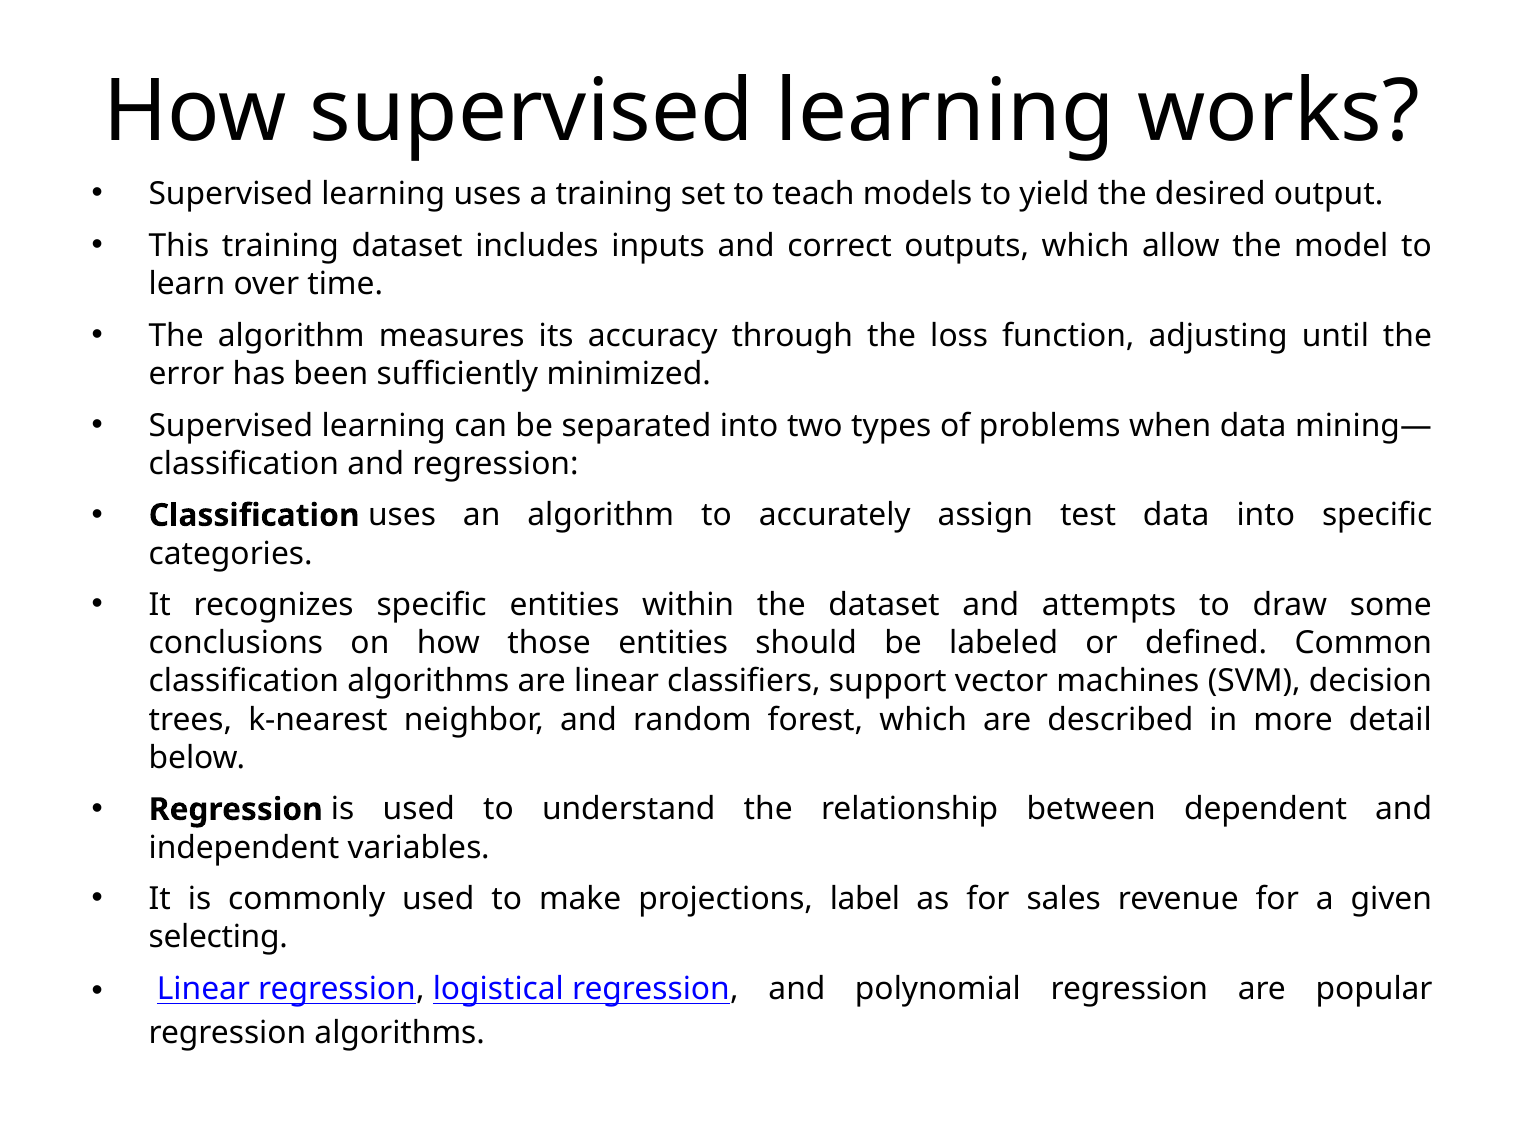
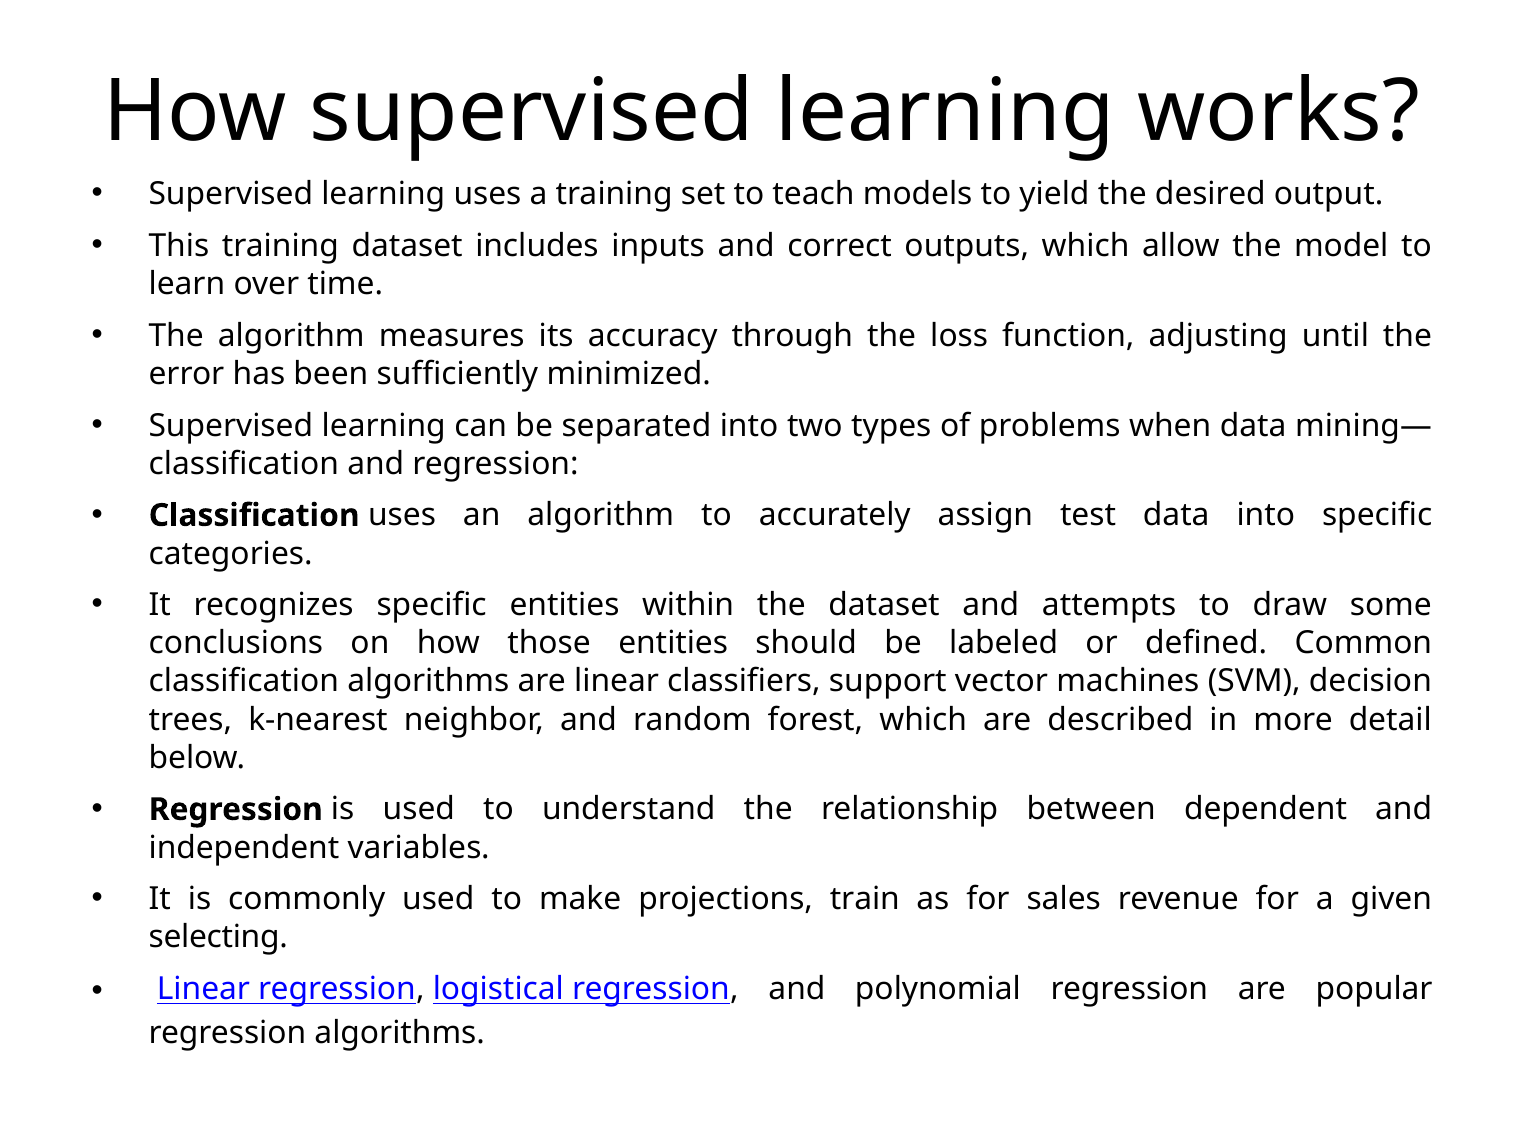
label: label -> train
